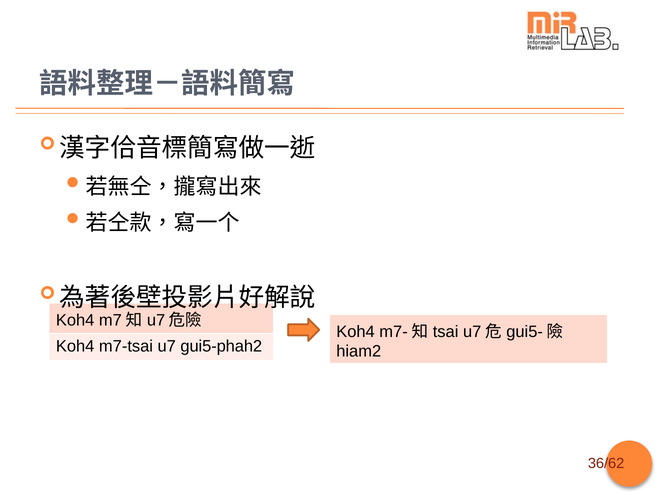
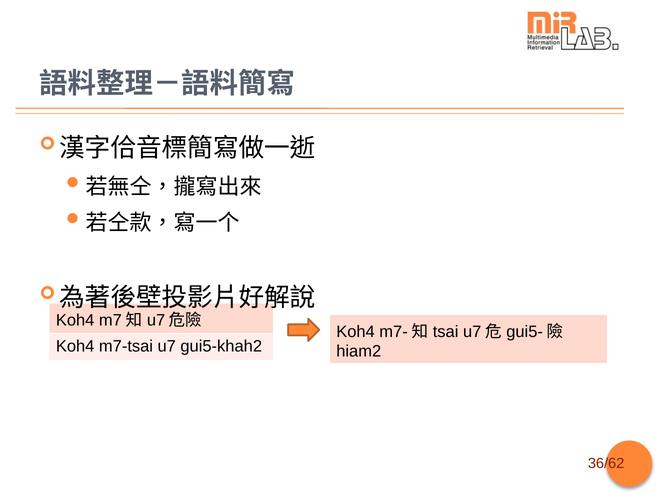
gui5-phah2: gui5-phah2 -> gui5-khah2
